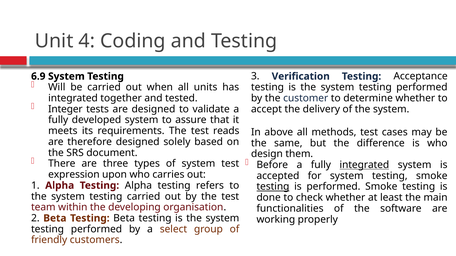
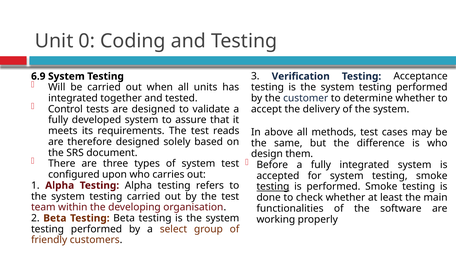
4: 4 -> 0
Integer: Integer -> Control
integrated at (364, 165) underline: present -> none
expression: expression -> configured
